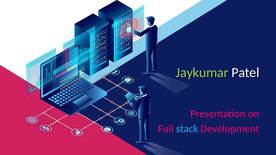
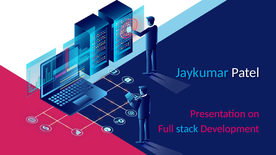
Jaykumar colour: light green -> light blue
